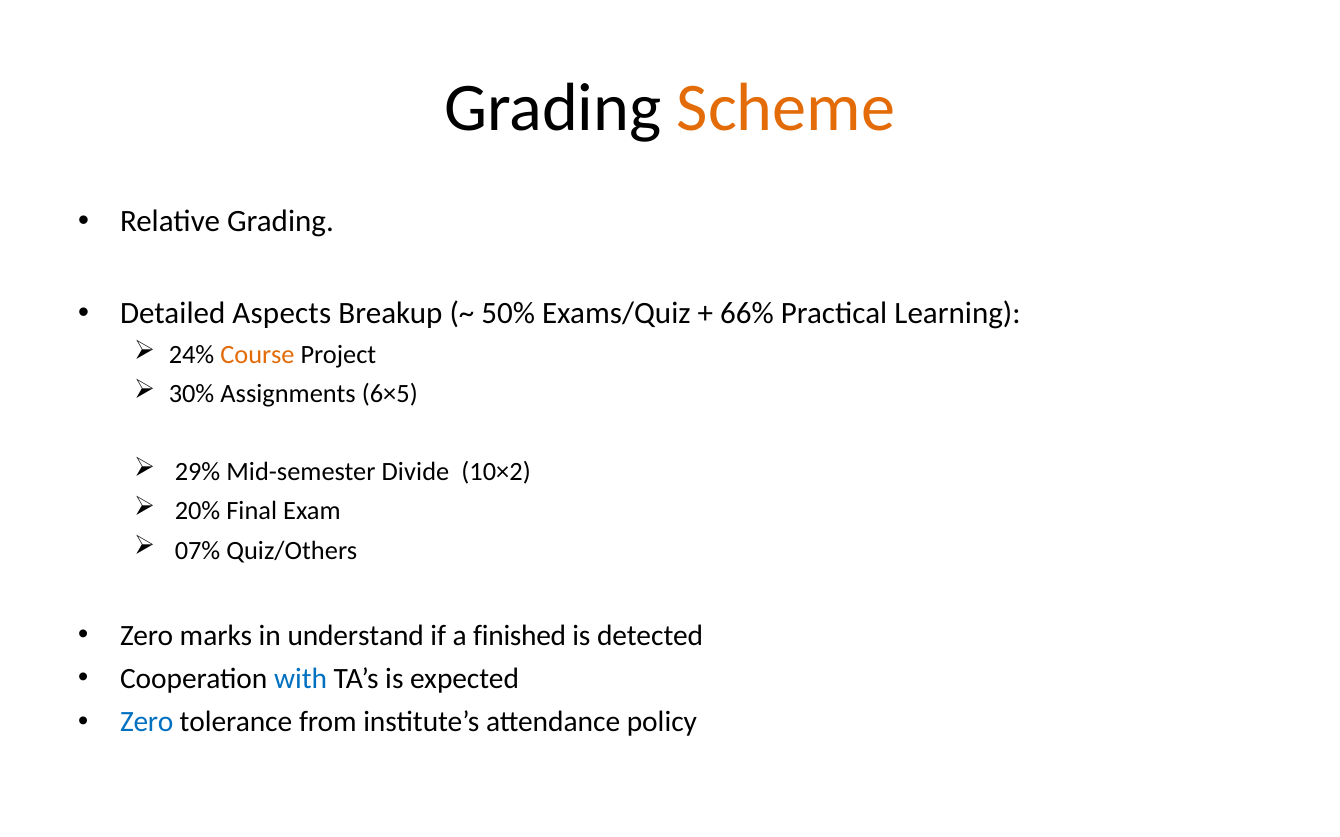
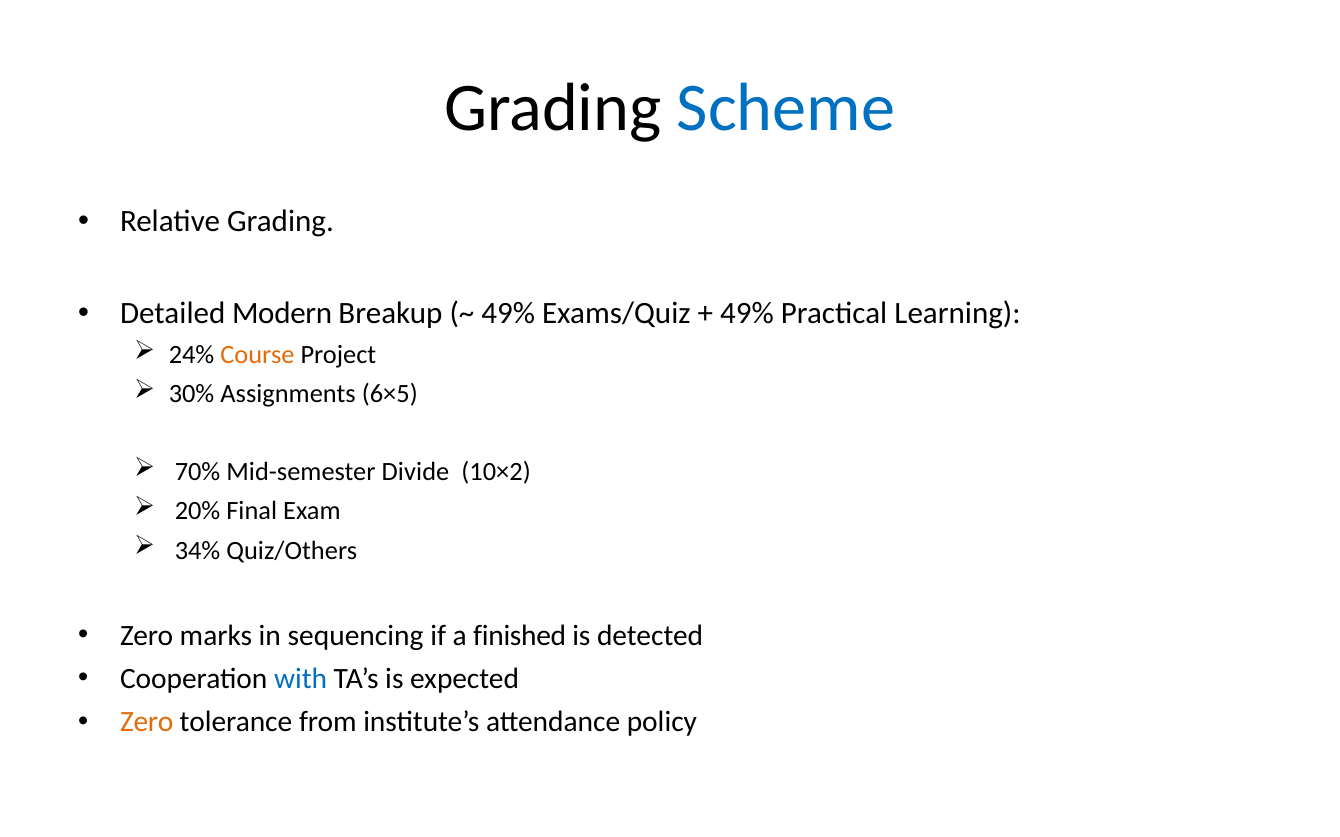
Scheme colour: orange -> blue
Aspects: Aspects -> Modern
50% at (508, 314): 50% -> 49%
66% at (747, 314): 66% -> 49%
29%: 29% -> 70%
07%: 07% -> 34%
understand: understand -> sequencing
Zero at (147, 723) colour: blue -> orange
